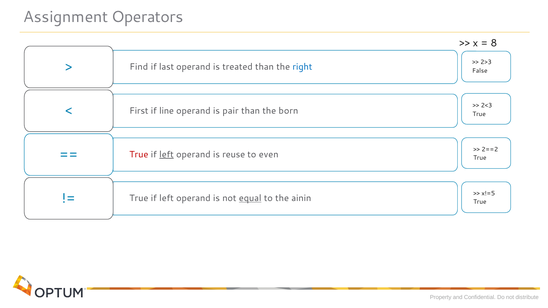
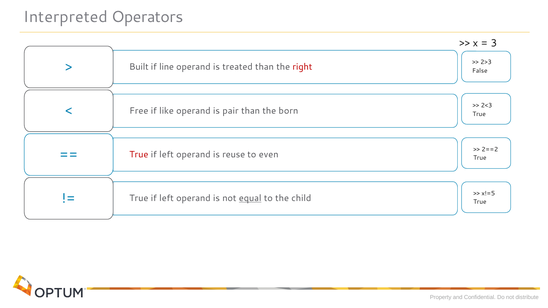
Assignment: Assignment -> Interpreted
8: 8 -> 3
Find: Find -> Built
last: last -> line
right colour: blue -> red
First: First -> Free
line: line -> like
left at (167, 155) underline: present -> none
ainin: ainin -> child
